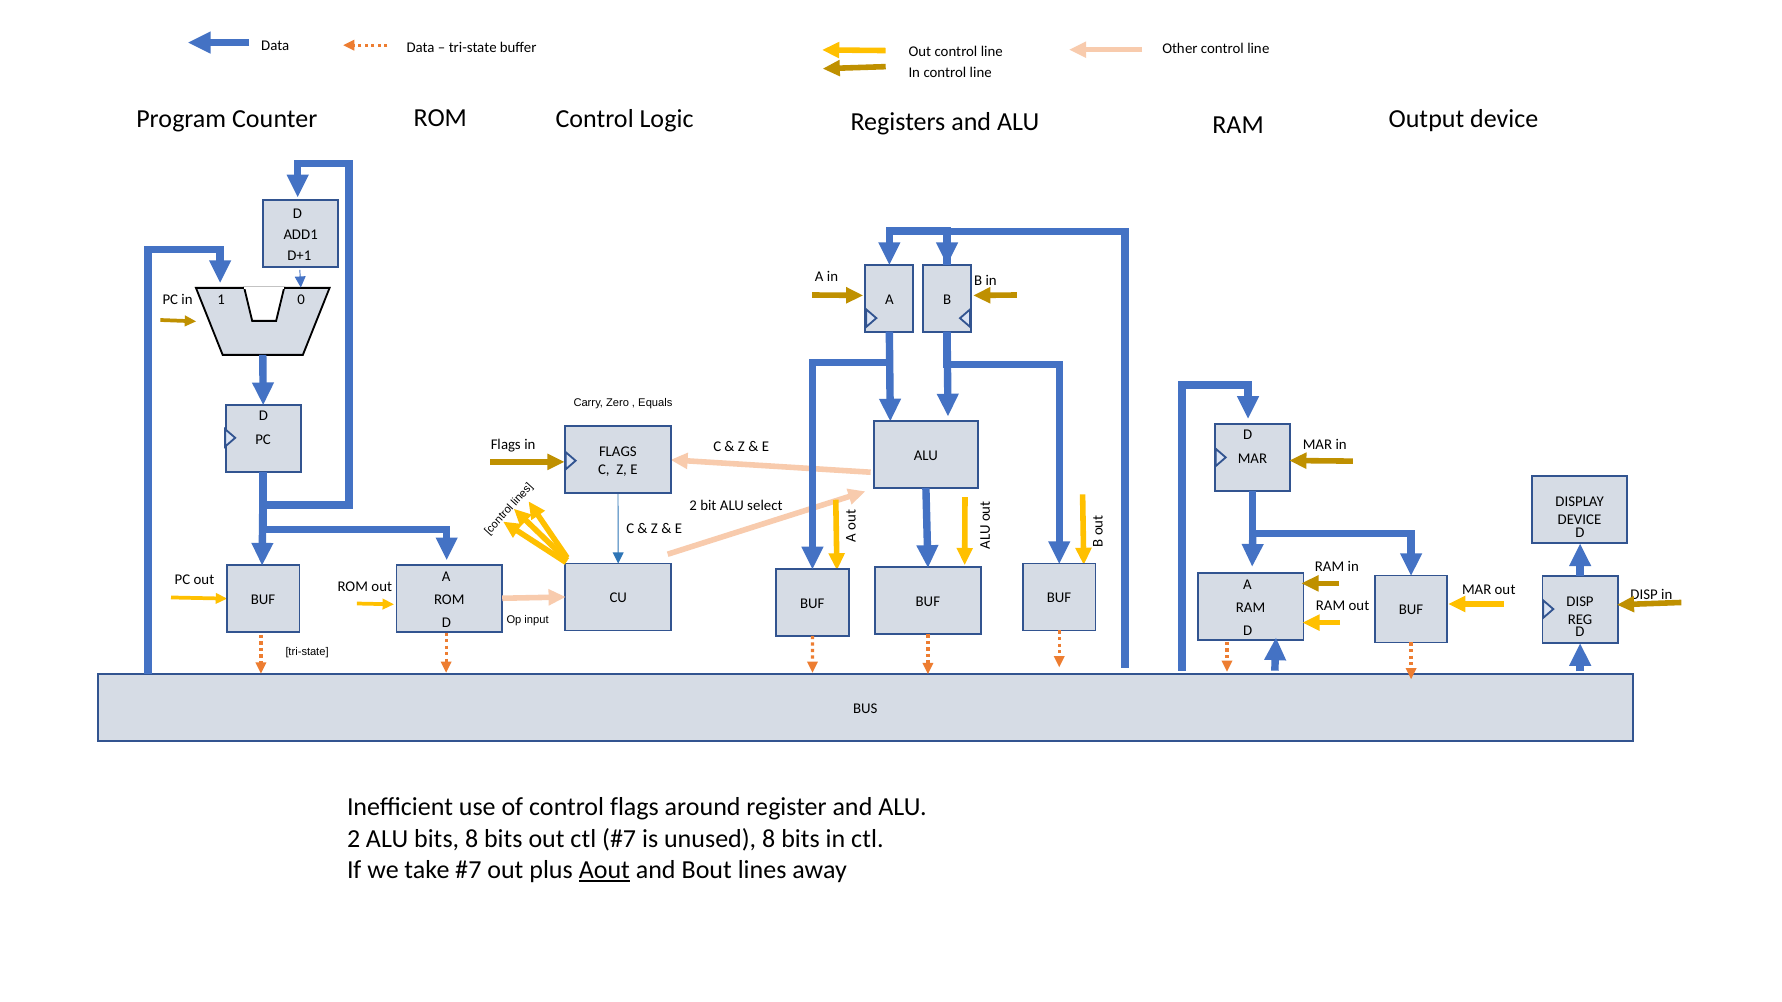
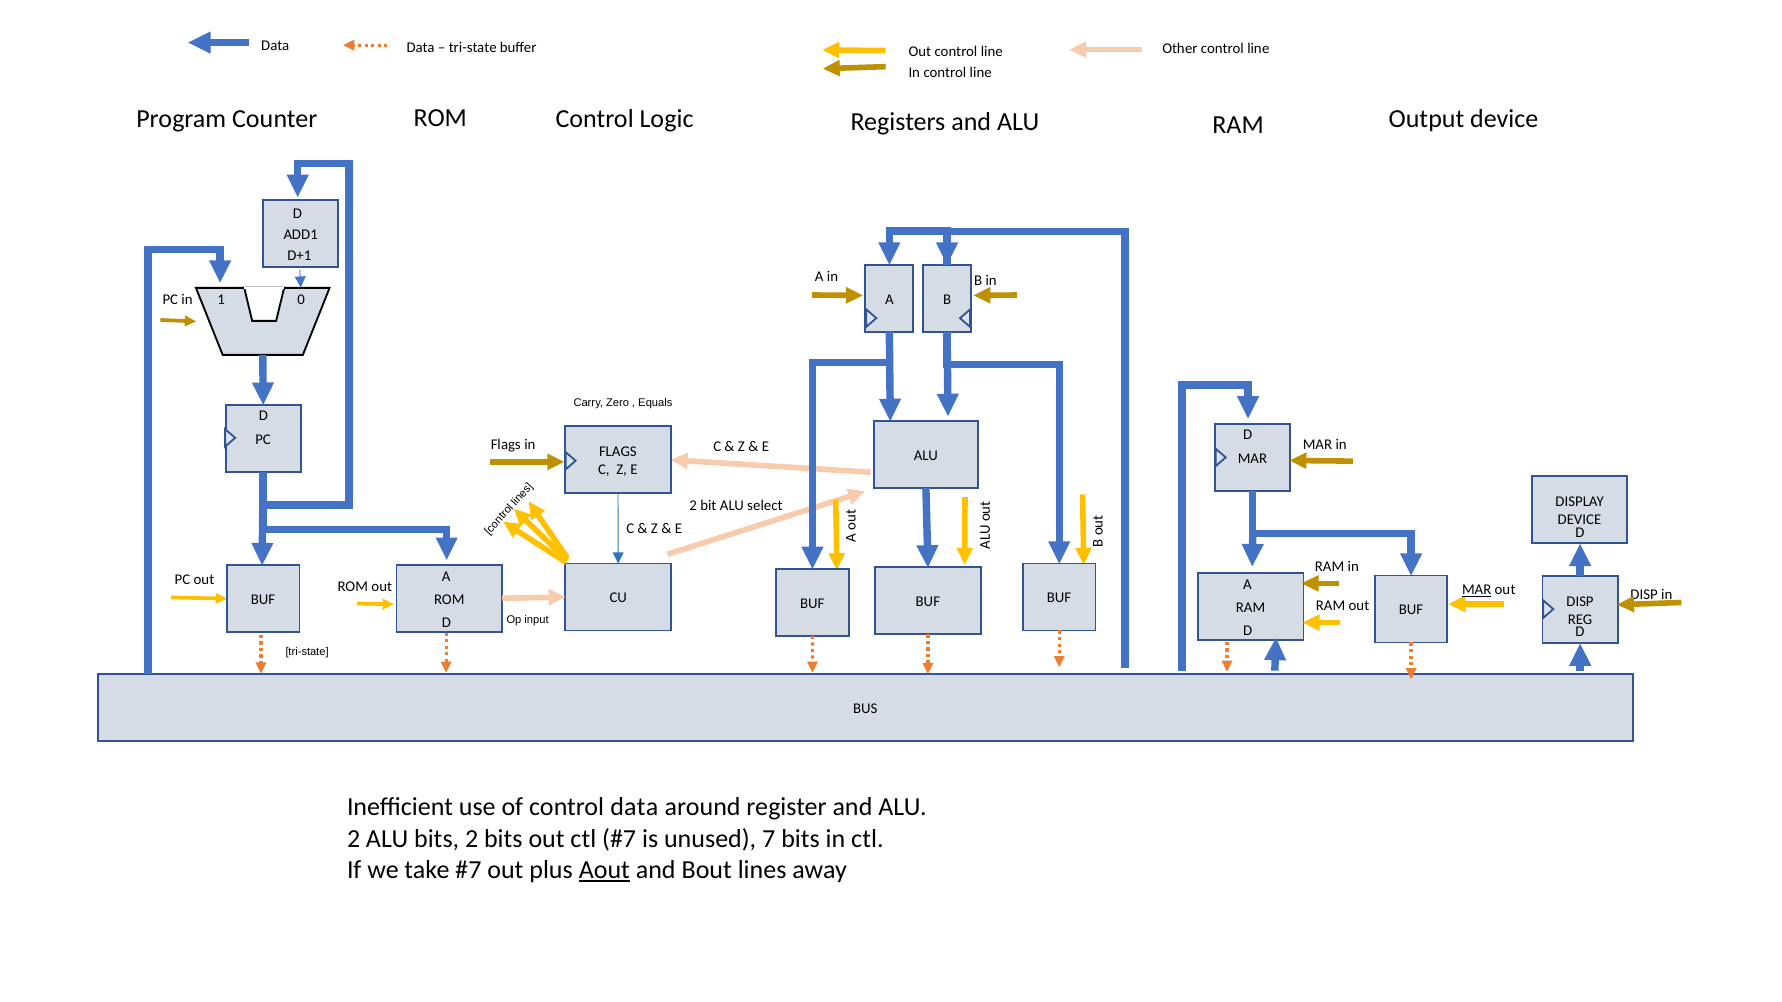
MAR at (1477, 590) underline: none -> present
control flags: flags -> data
bits 8: 8 -> 2
unused 8: 8 -> 7
